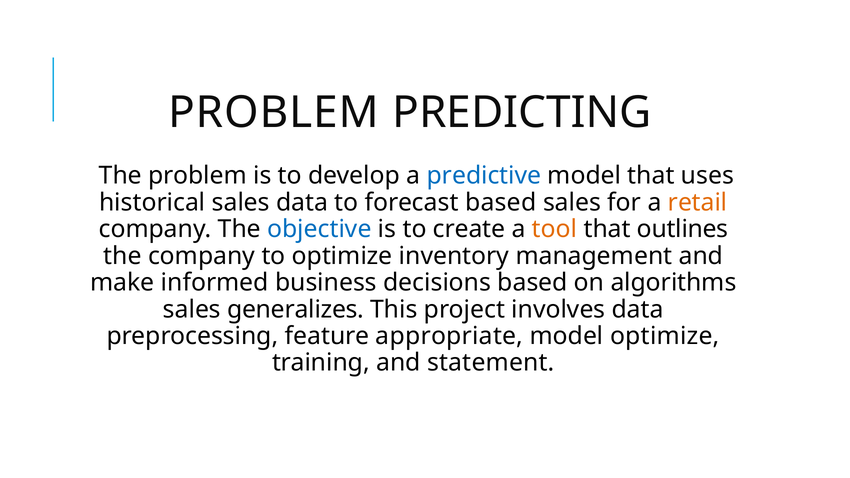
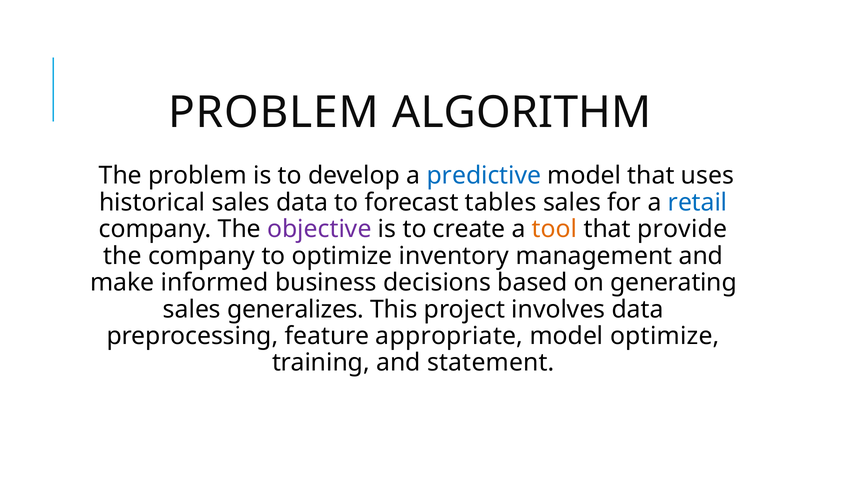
PREDICTING: PREDICTING -> ALGORITHM
forecast based: based -> tables
retail colour: orange -> blue
objective colour: blue -> purple
outlines: outlines -> provide
algorithms: algorithms -> generating
